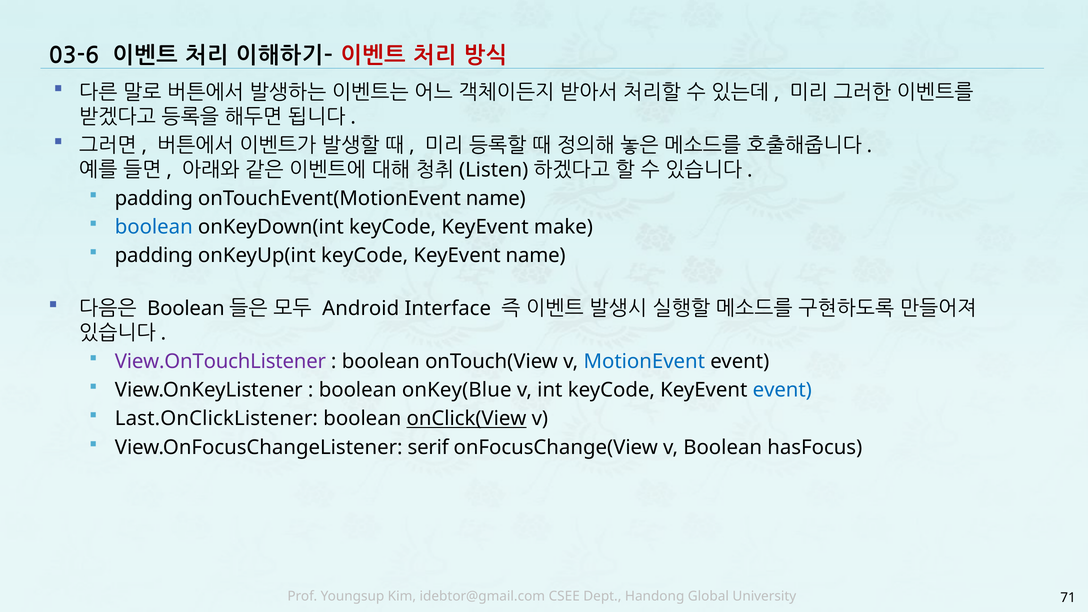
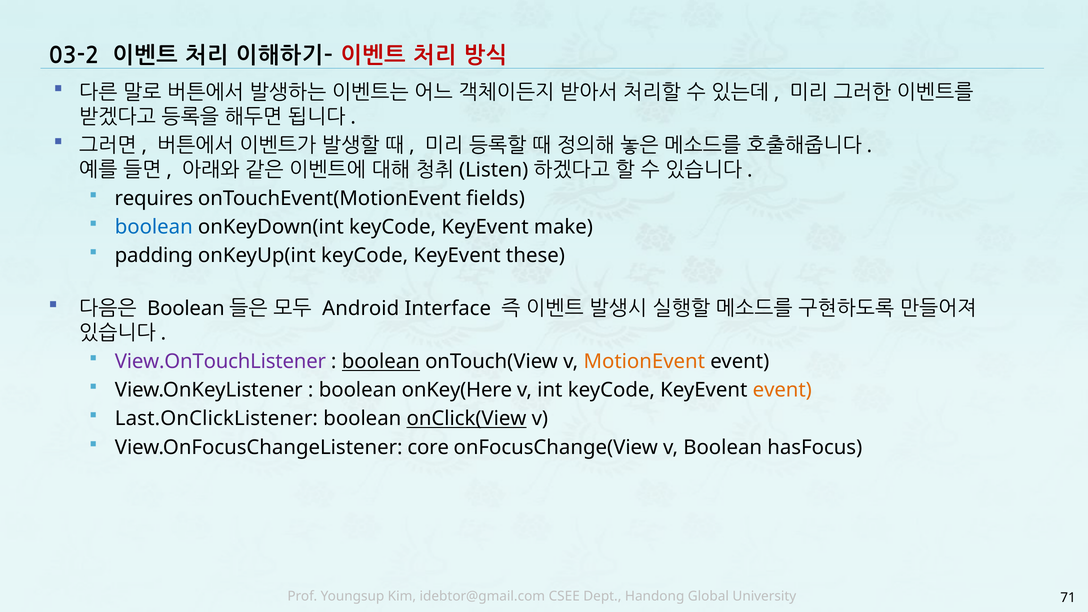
03-6: 03-6 -> 03-2
padding at (154, 198): padding -> requires
onTouchEvent(MotionEvent name: name -> fields
KeyEvent name: name -> these
boolean at (381, 362) underline: none -> present
MotionEvent colour: blue -> orange
onKey(Blue: onKey(Blue -> onKey(Here
event at (782, 390) colour: blue -> orange
serif: serif -> core
